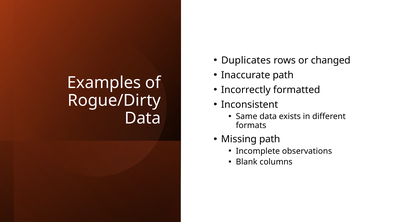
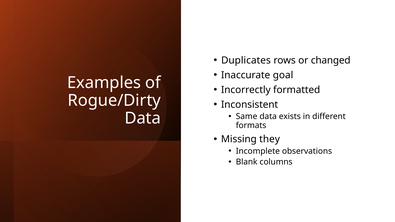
Inaccurate path: path -> goal
Missing path: path -> they
